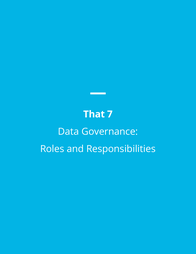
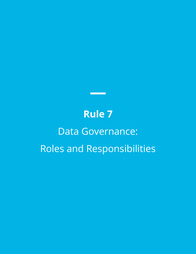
That: That -> Rule
